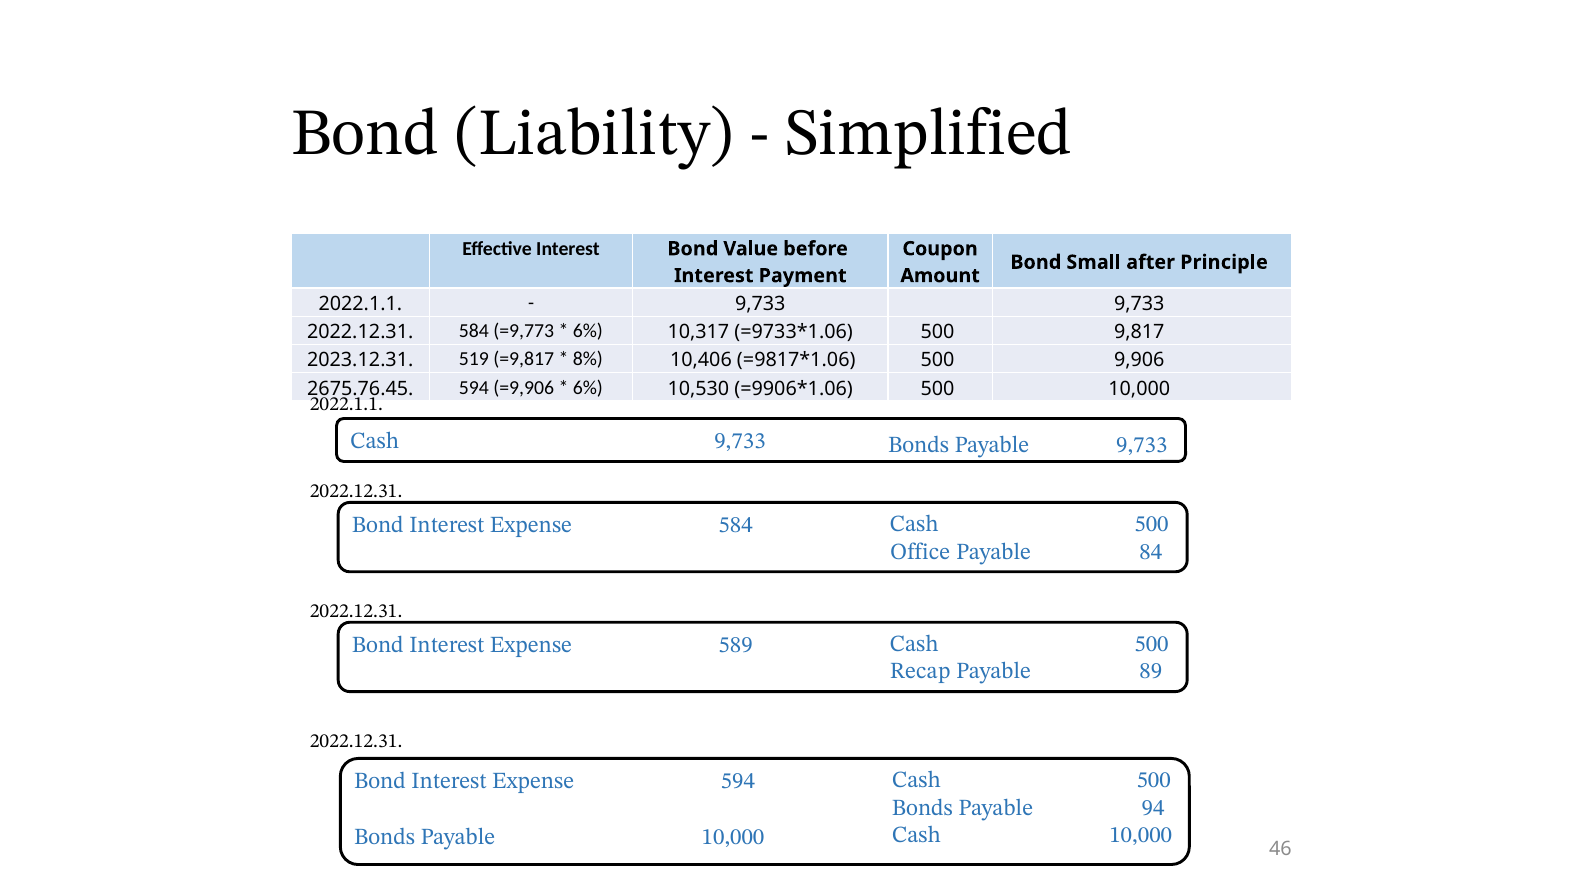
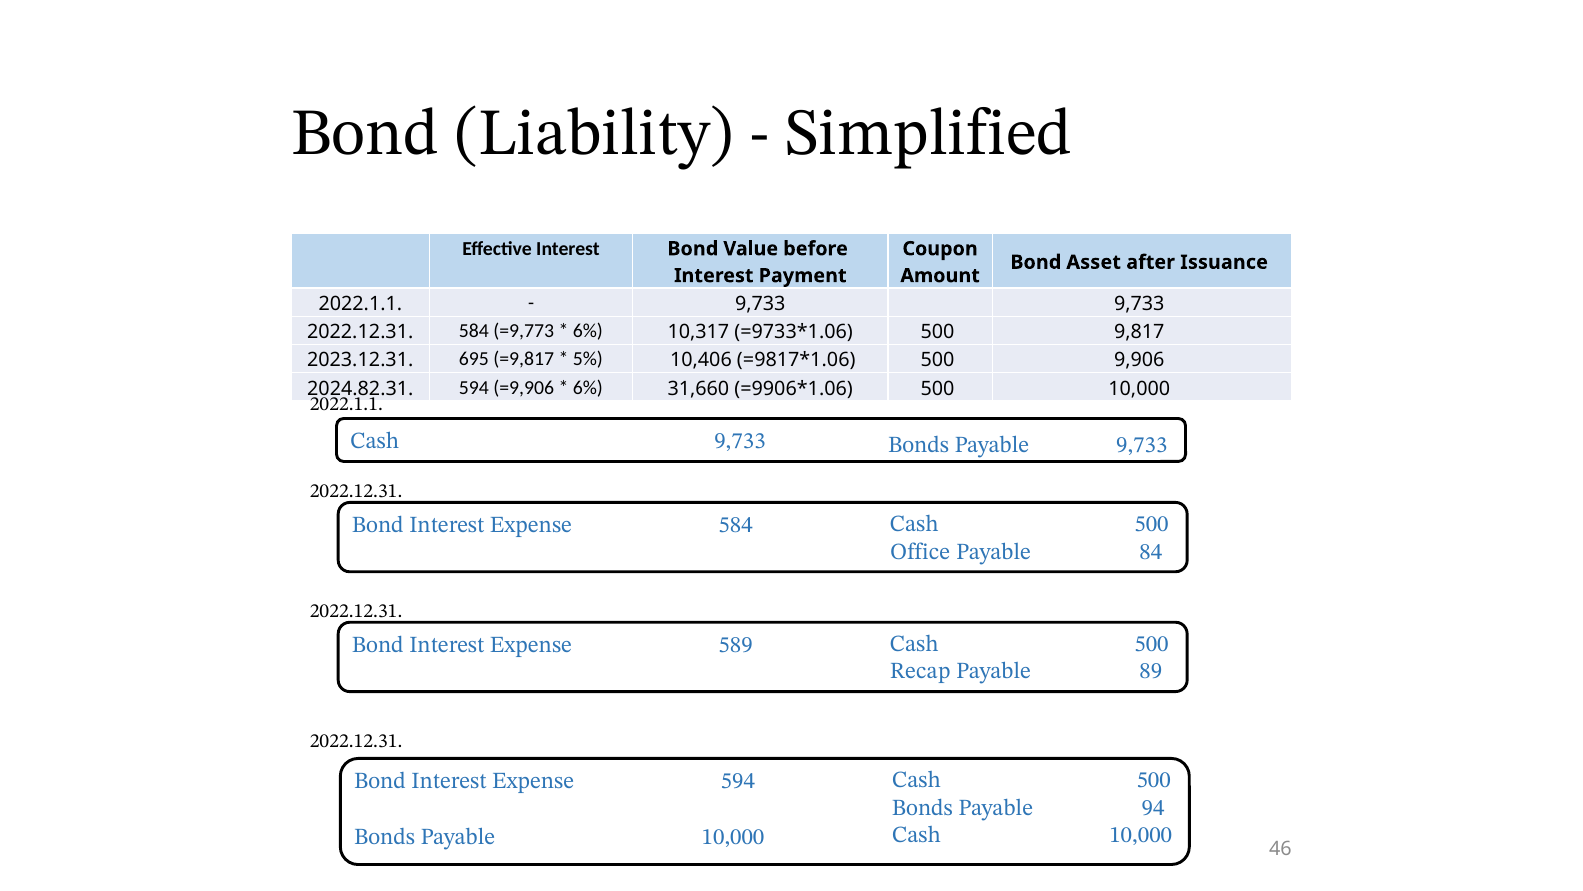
Small: Small -> Asset
Principle: Principle -> Issuance
519: 519 -> 695
8%: 8% -> 5%
2675.76.45: 2675.76.45 -> 2024.82.31
10,530: 10,530 -> 31,660
